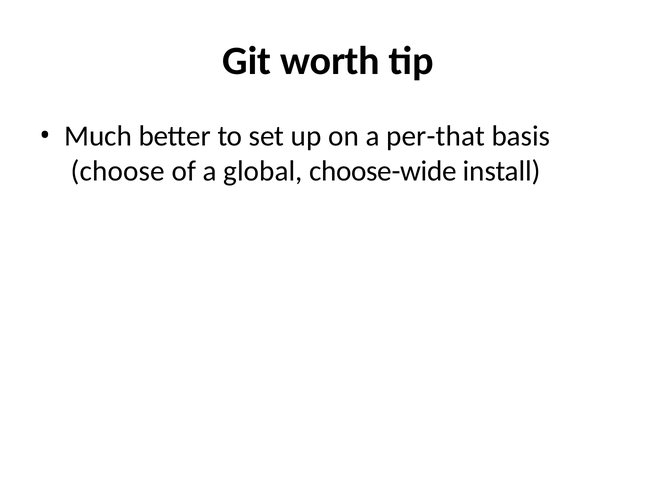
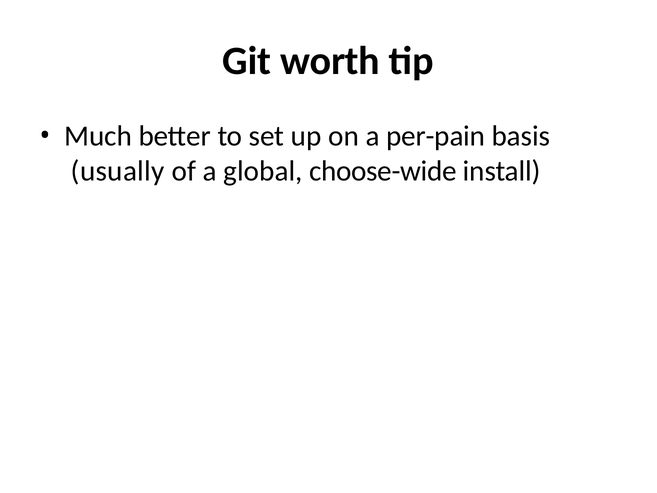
per-that: per-that -> per-pain
choose: choose -> usually
